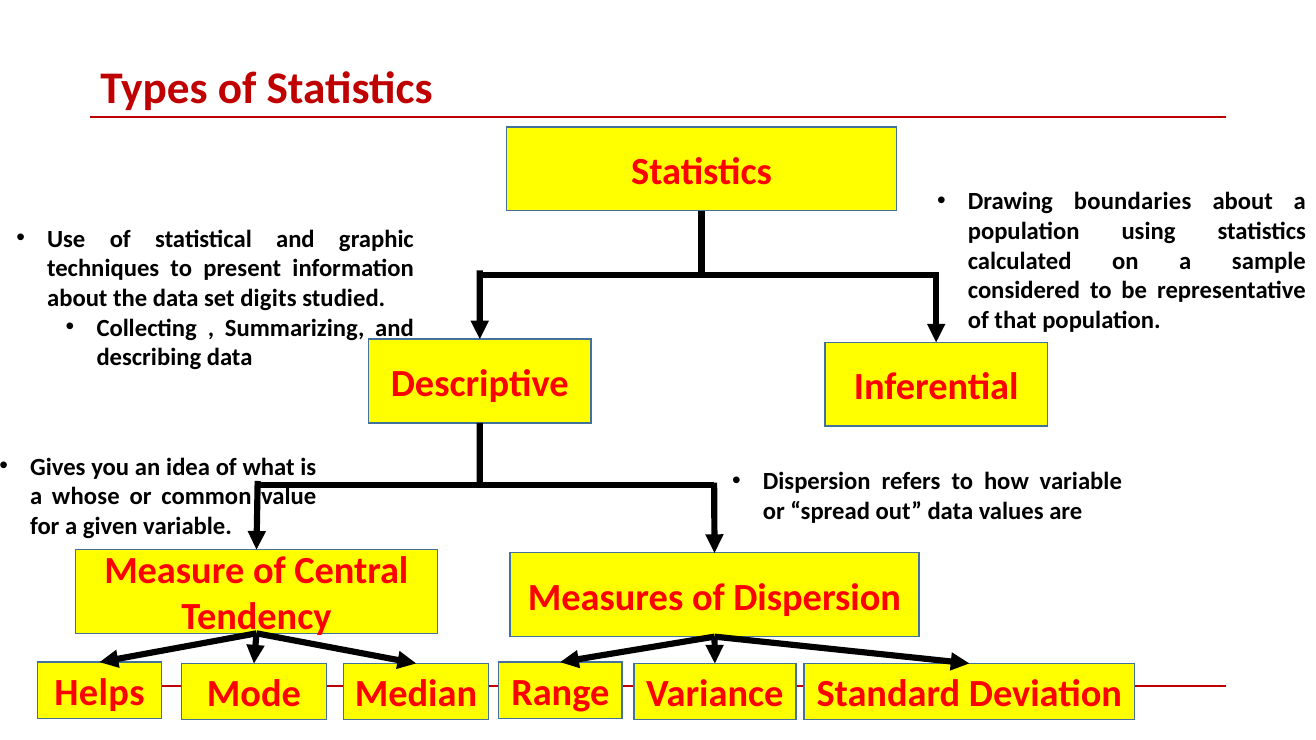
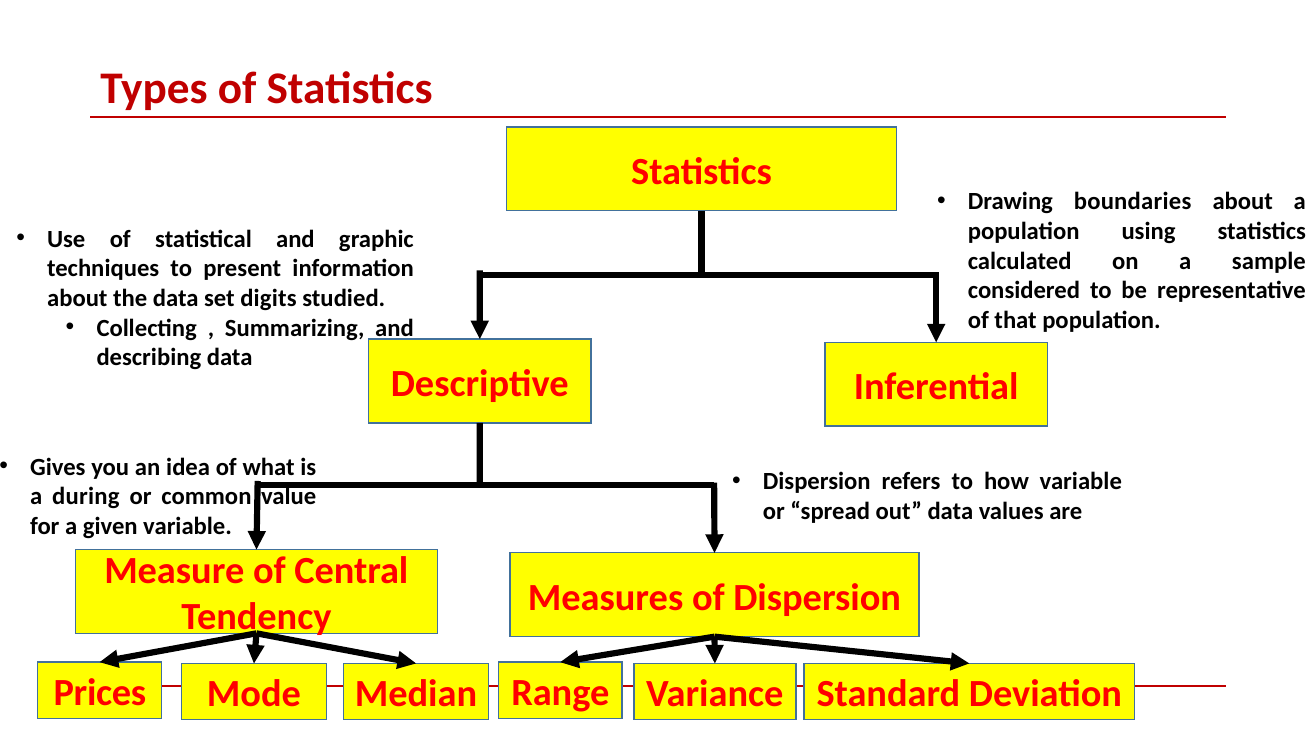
whose: whose -> during
Helps: Helps -> Prices
